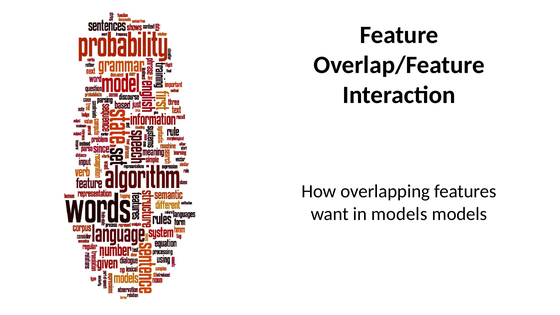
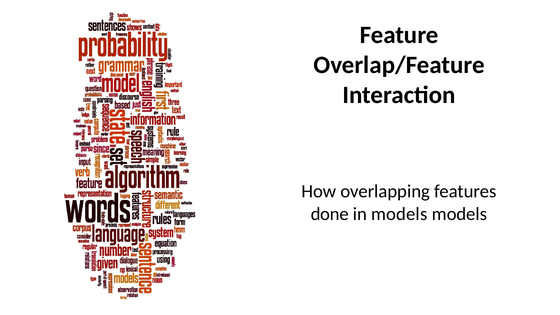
want: want -> done
